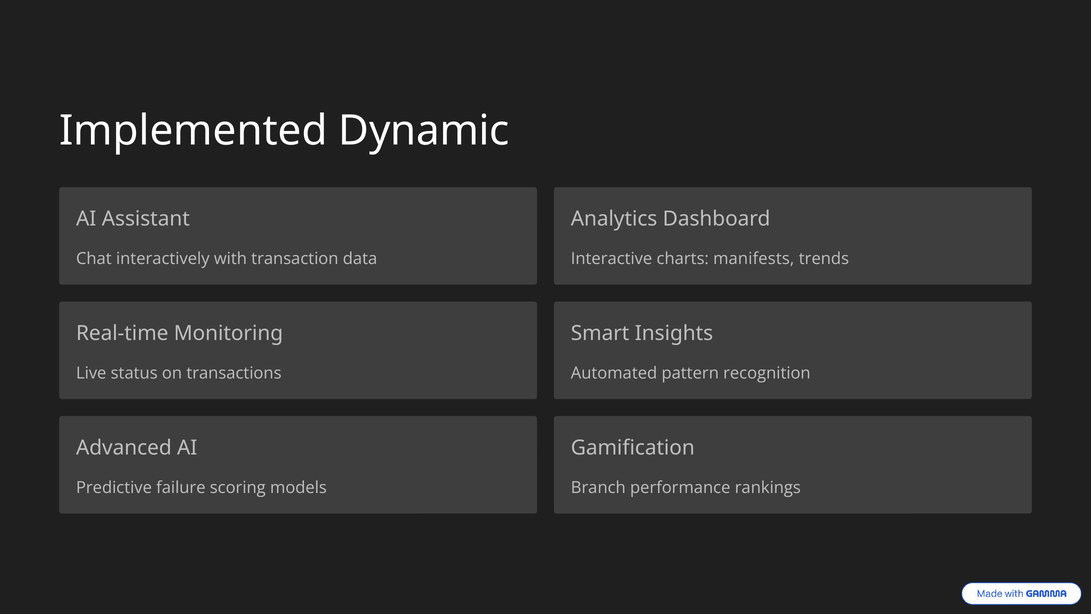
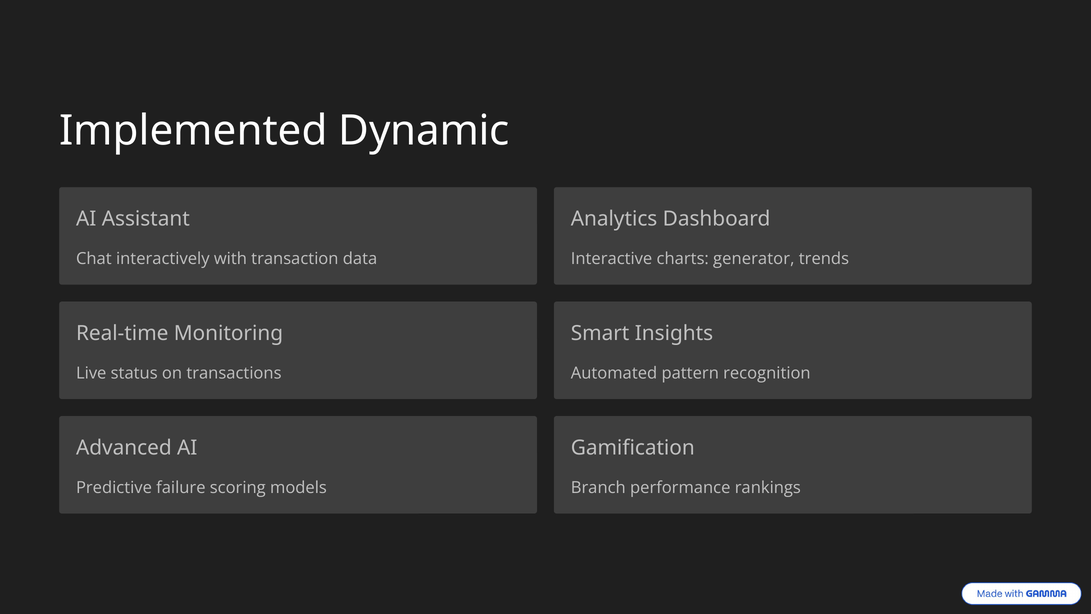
manifests: manifests -> generator
